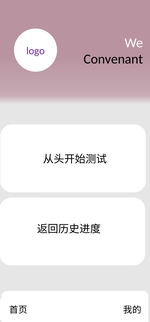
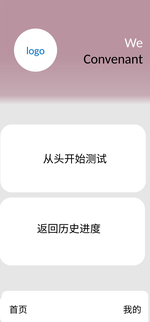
logo colour: purple -> blue
